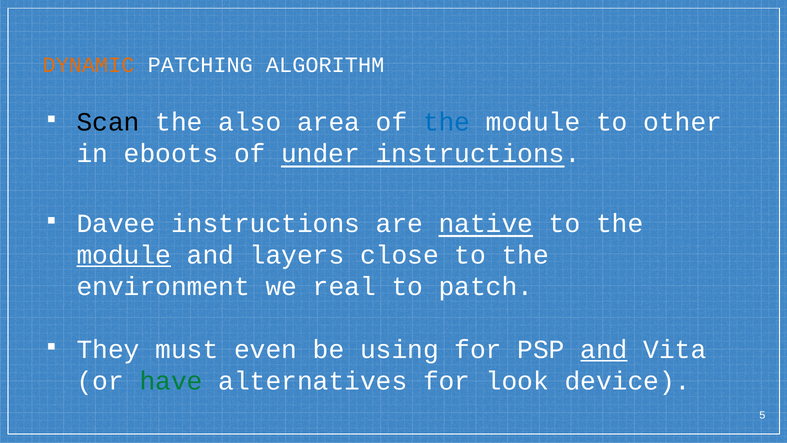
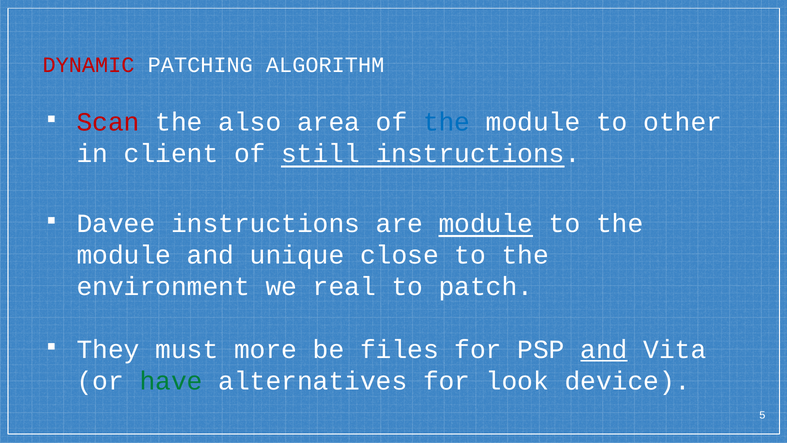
DYNAMIC colour: orange -> red
Scan colour: black -> red
eboots: eboots -> client
under: under -> still
are native: native -> module
module at (124, 255) underline: present -> none
layers: layers -> unique
even: even -> more
using: using -> files
